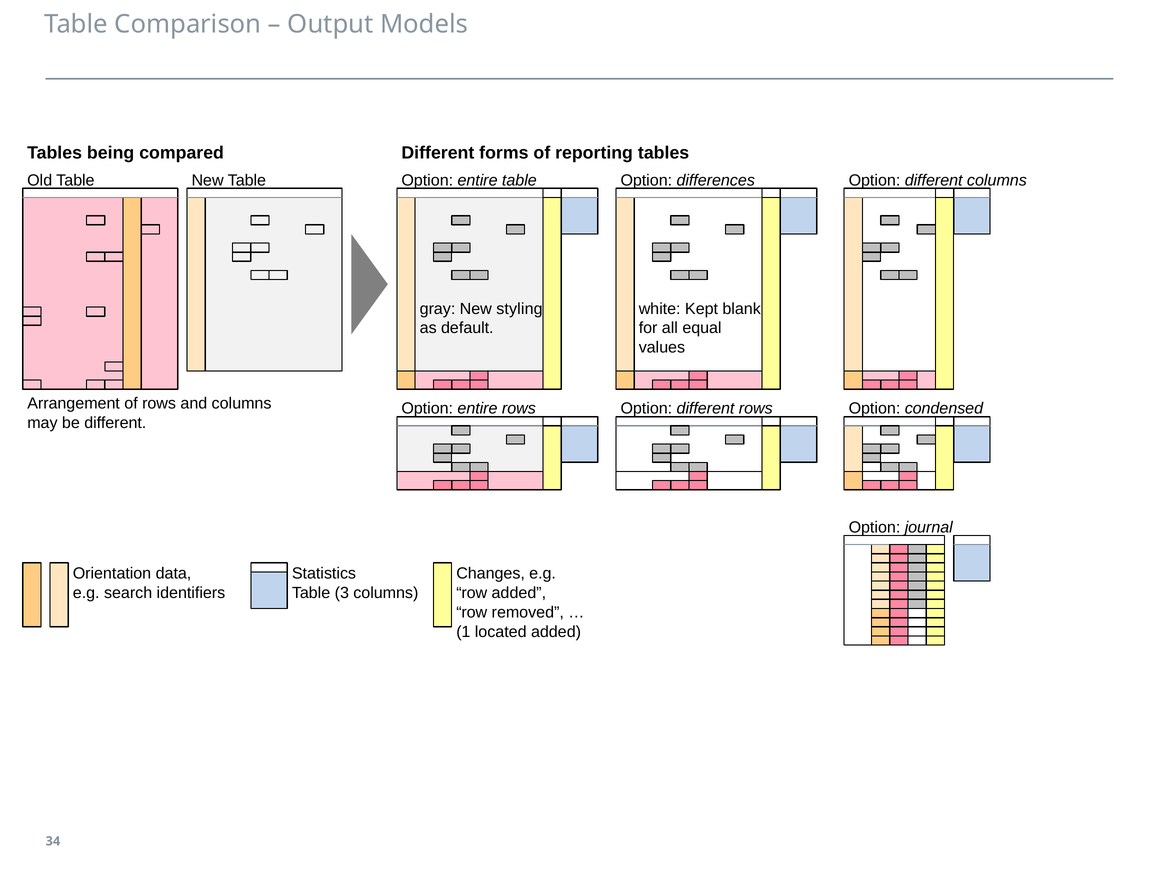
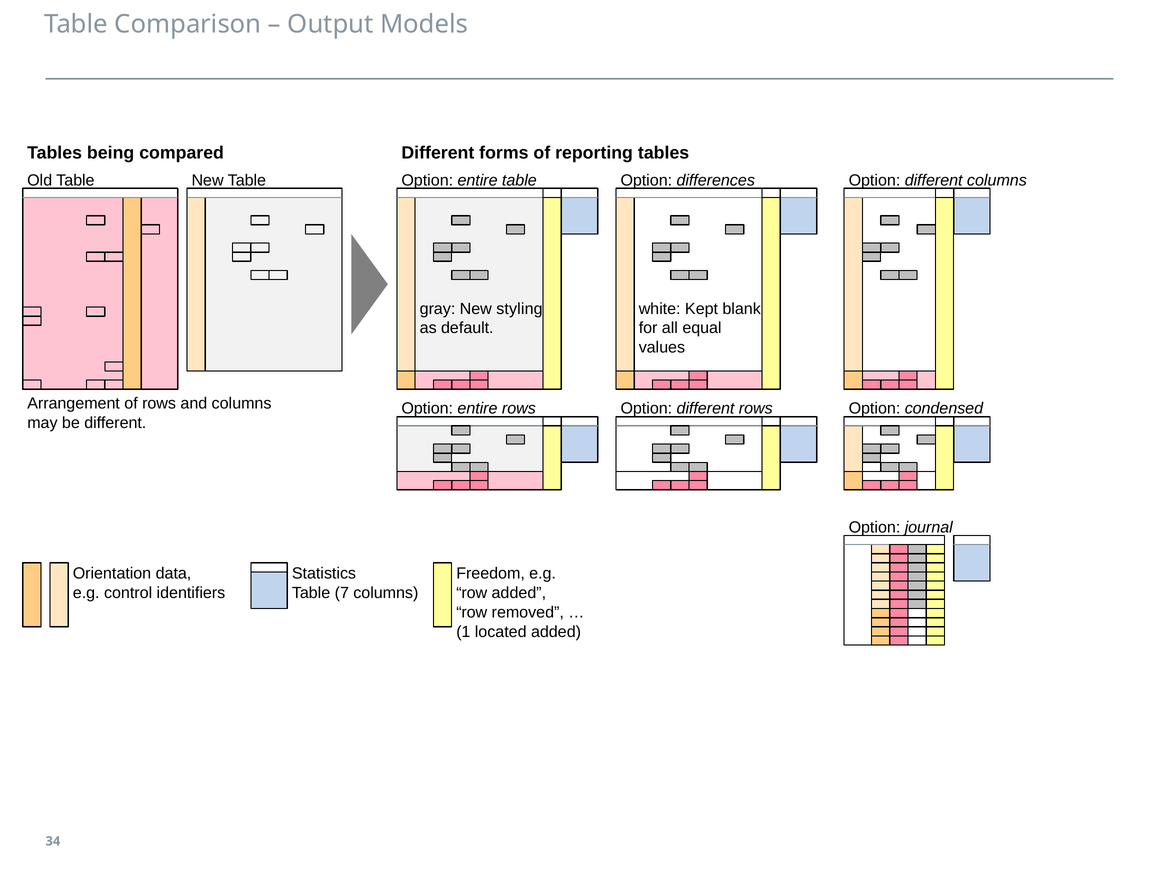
Changes: Changes -> Freedom
search: search -> control
3: 3 -> 7
